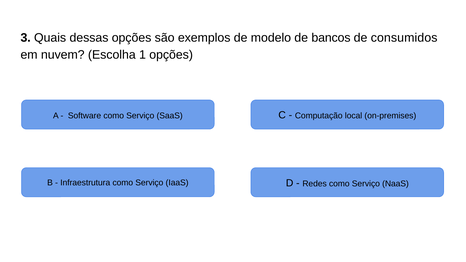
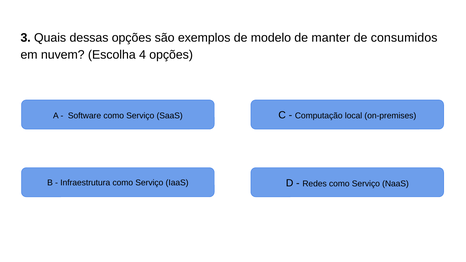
bancos: bancos -> manter
1: 1 -> 4
